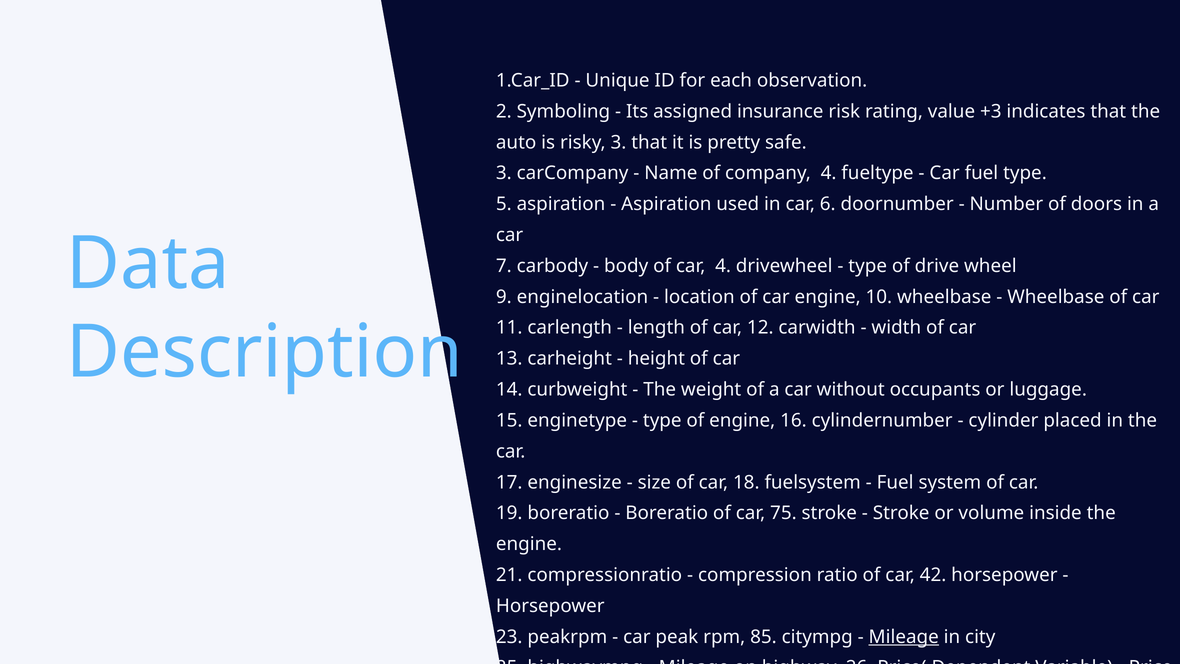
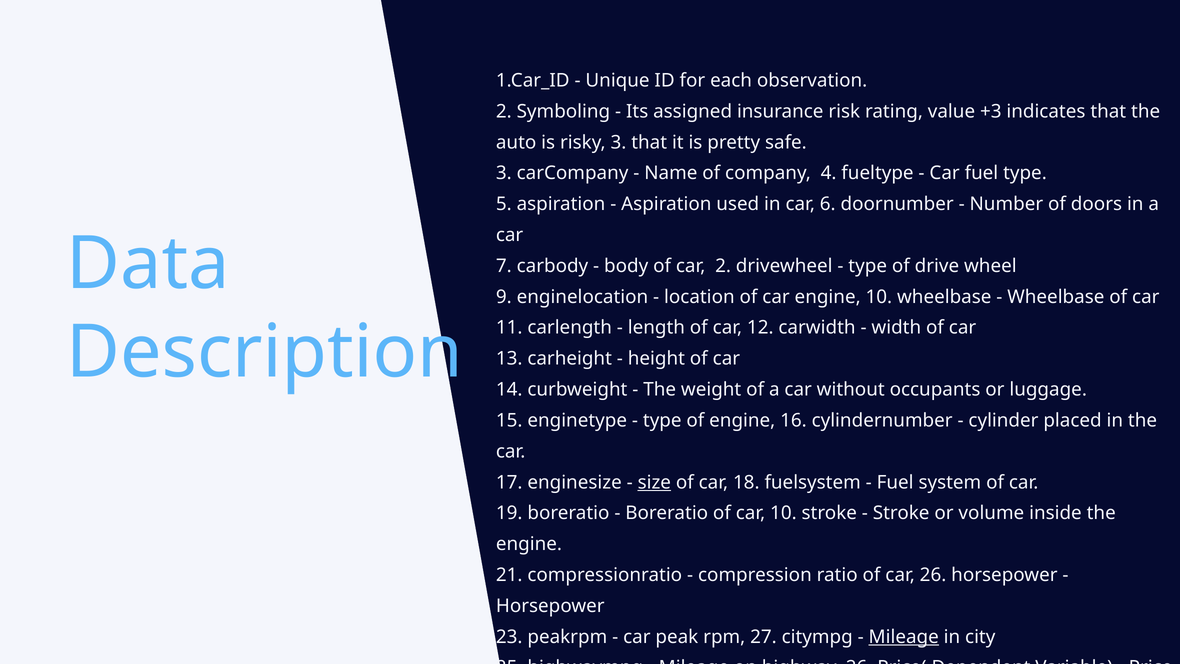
car 4: 4 -> 2
size underline: none -> present
car 75: 75 -> 10
car 42: 42 -> 26
85: 85 -> 27
